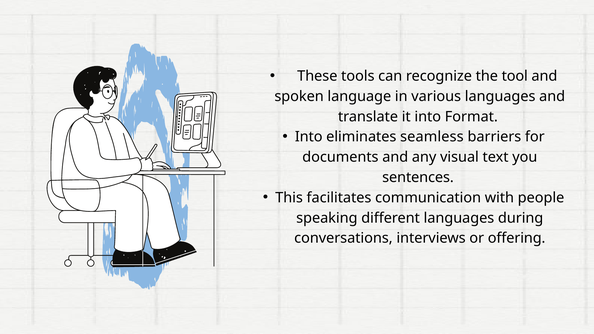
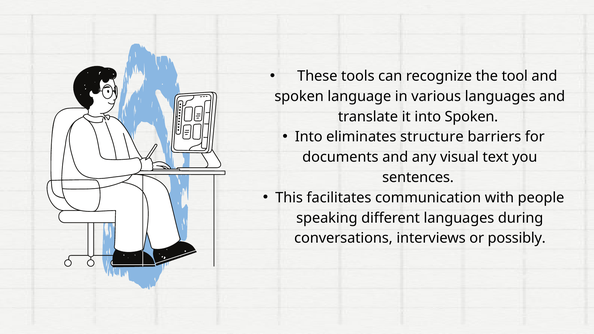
into Format: Format -> Spoken
seamless: seamless -> structure
offering: offering -> possibly
